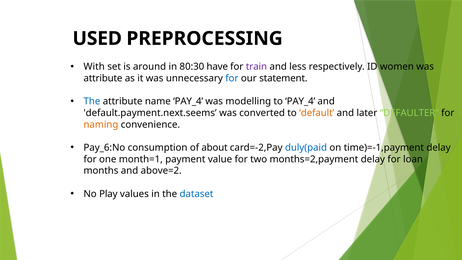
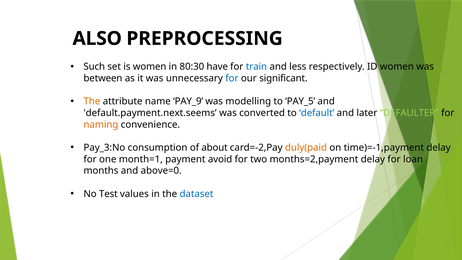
USED: USED -> ALSO
With: With -> Such
is around: around -> women
train colour: purple -> blue
attribute at (103, 78): attribute -> between
statement: statement -> significant
The at (92, 101) colour: blue -> orange
name PAY_4: PAY_4 -> PAY_9
to PAY_4: PAY_4 -> PAY_5
default colour: orange -> blue
Pay_6:No: Pay_6:No -> Pay_3:No
duly(paid colour: blue -> orange
value: value -> avoid
above=2: above=2 -> above=0
Play: Play -> Test
